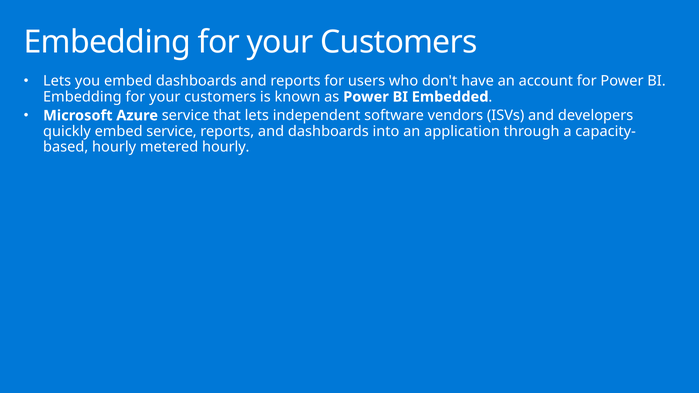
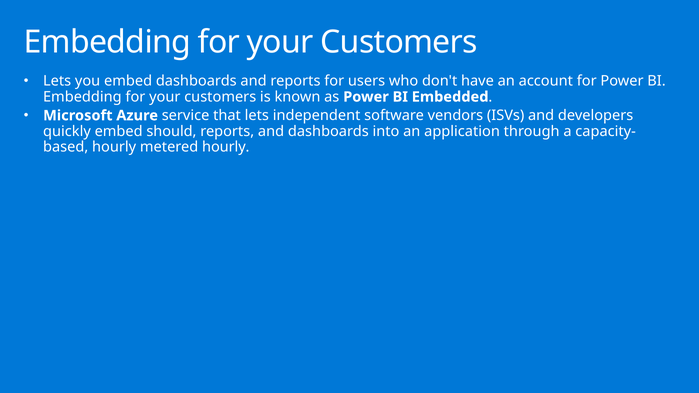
embed service: service -> should
